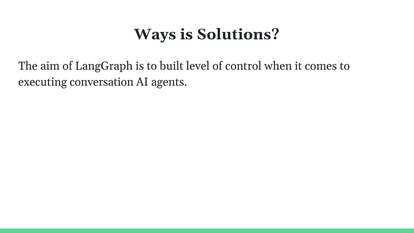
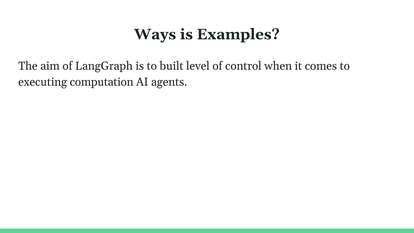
Solutions: Solutions -> Examples
conversation: conversation -> computation
